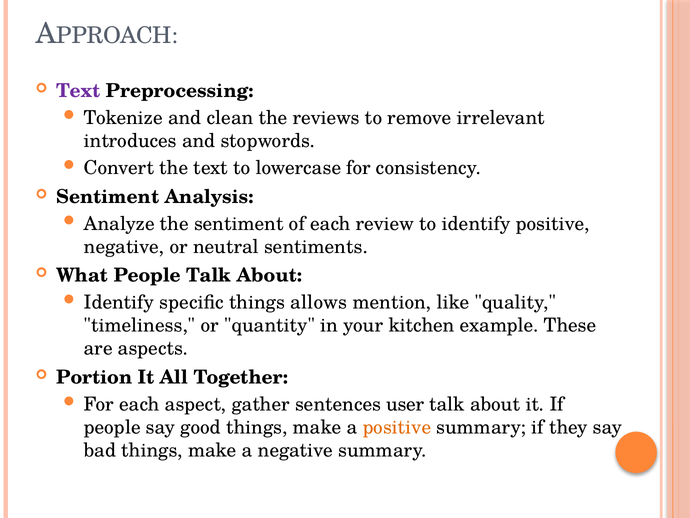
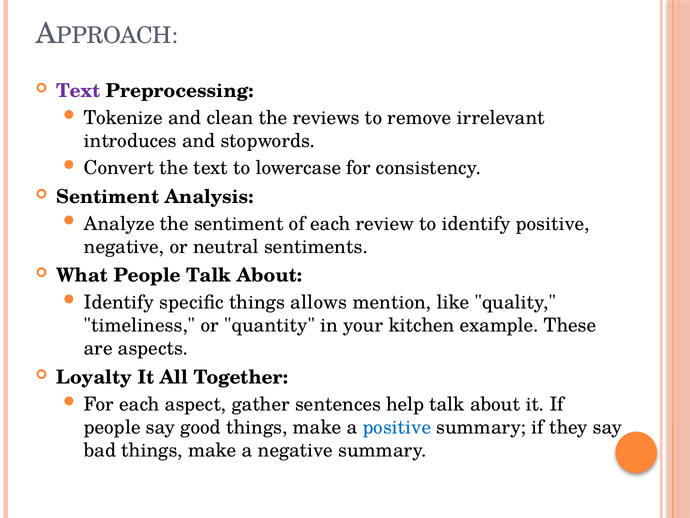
Portion: Portion -> Loyalty
user: user -> help
positive at (397, 427) colour: orange -> blue
